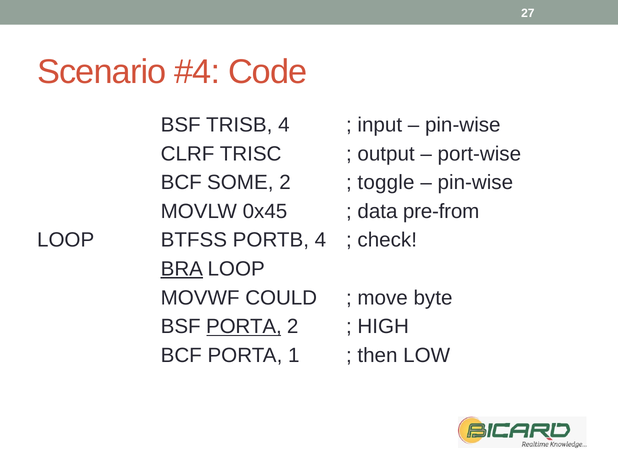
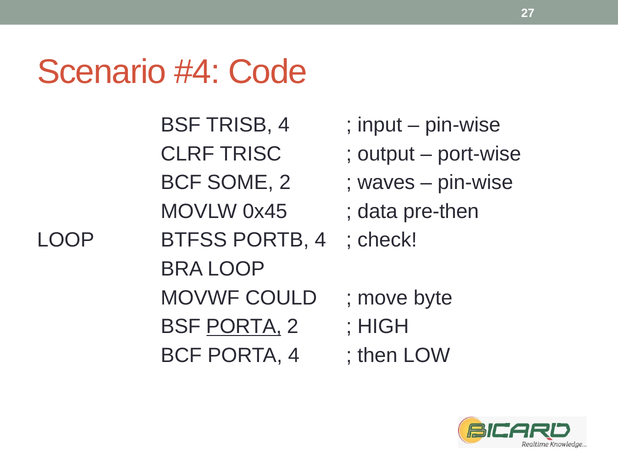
toggle: toggle -> waves
pre-from: pre-from -> pre-then
BRA underline: present -> none
PORTA 1: 1 -> 4
